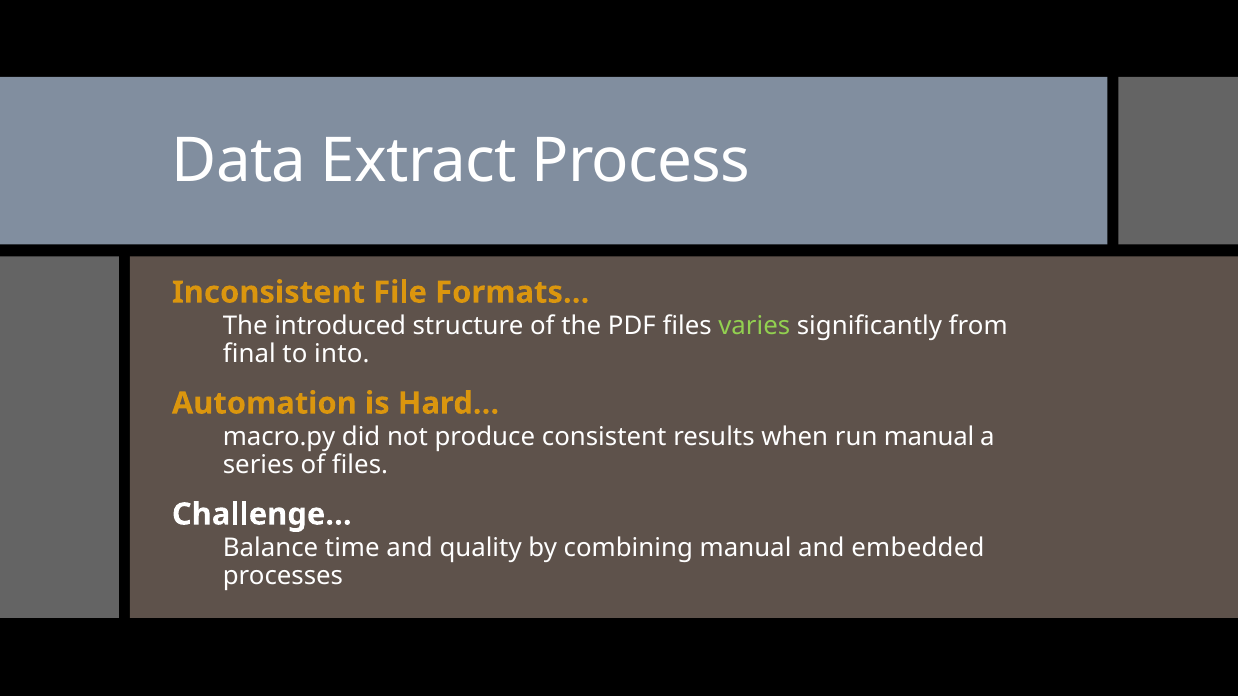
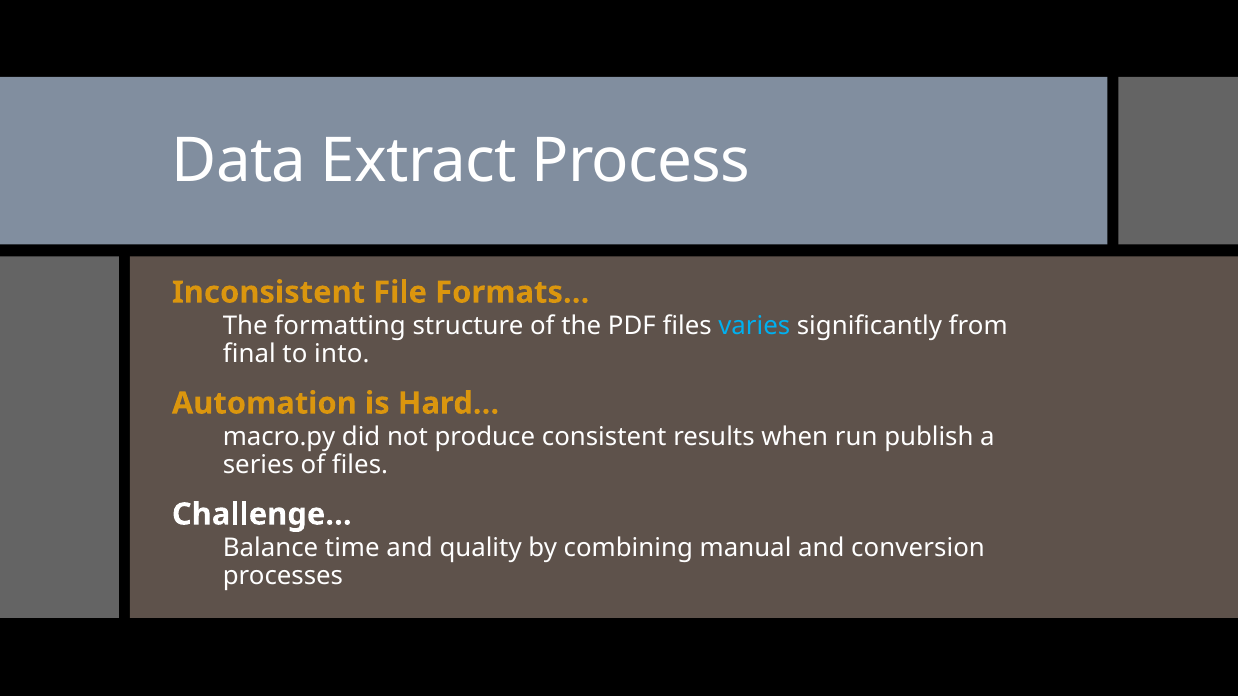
introduced: introduced -> formatting
varies colour: light green -> light blue
run manual: manual -> publish
embedded: embedded -> conversion
